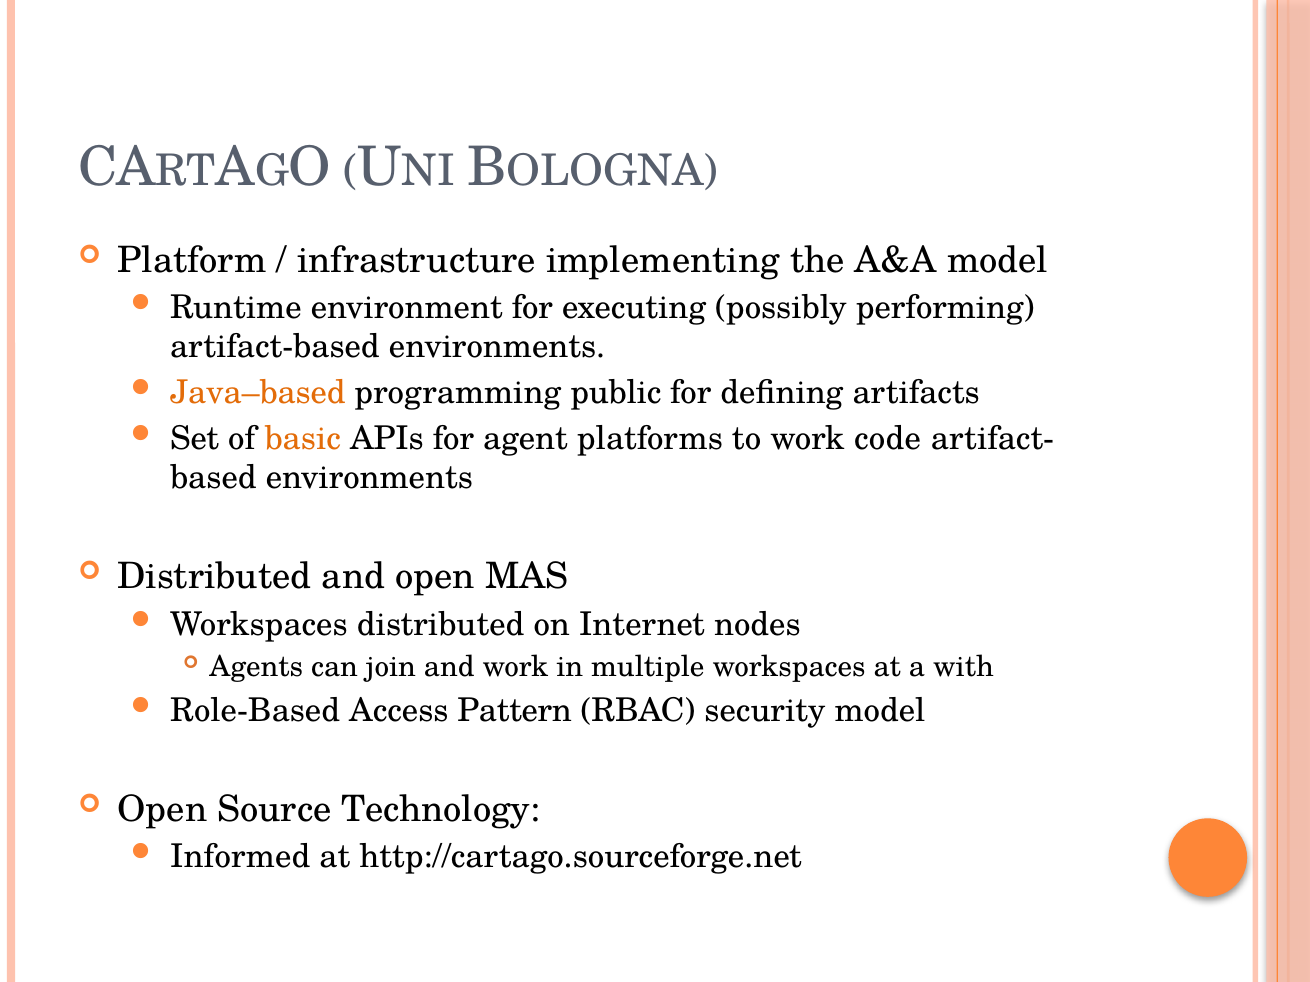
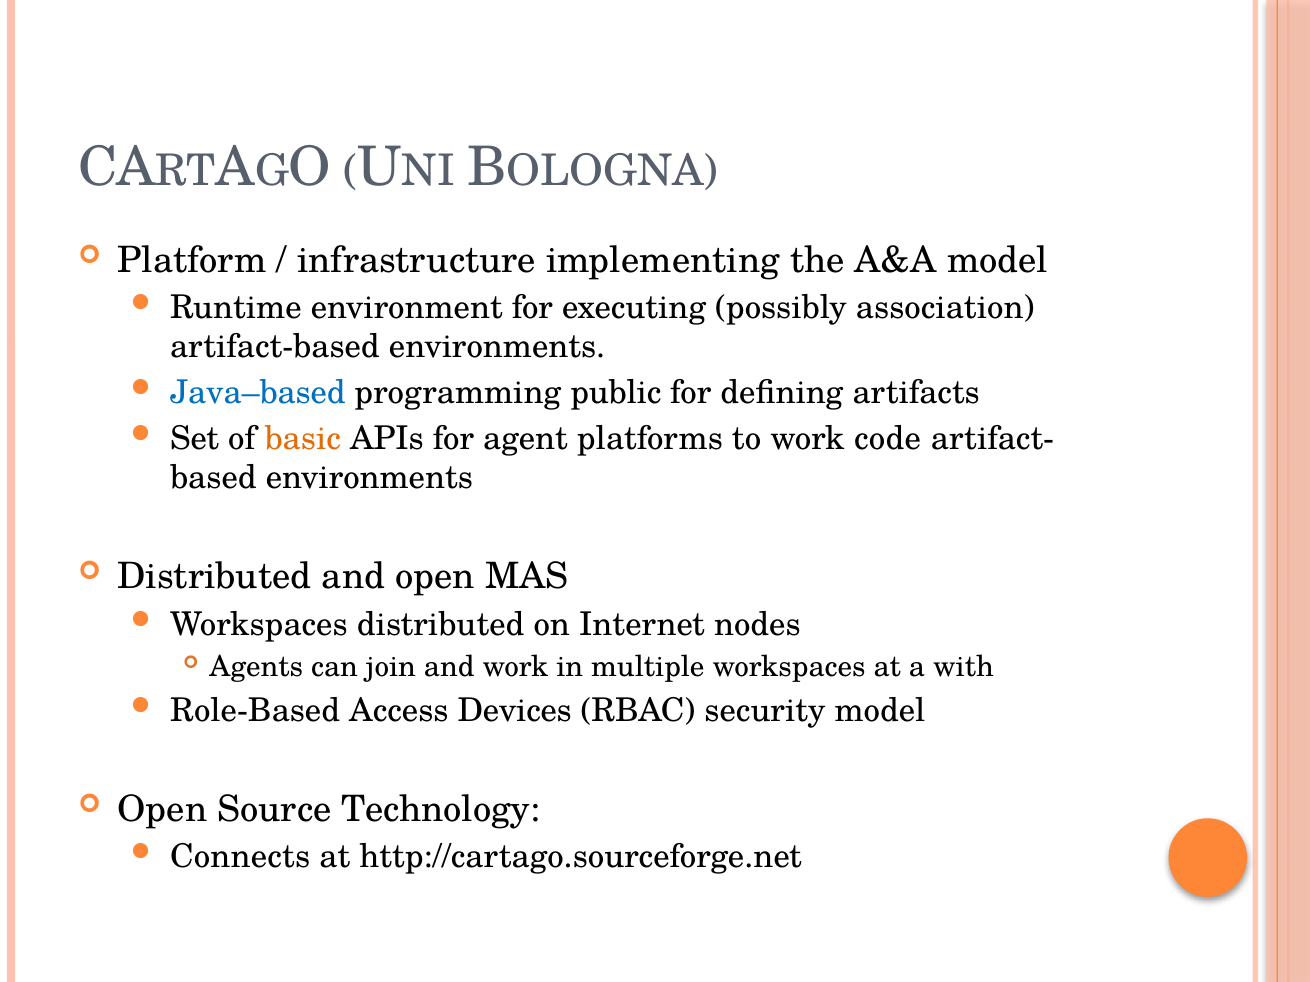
performing: performing -> association
Java–based colour: orange -> blue
Pattern: Pattern -> Devices
Informed: Informed -> Connects
